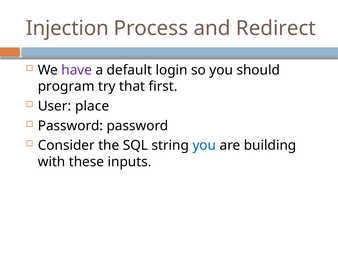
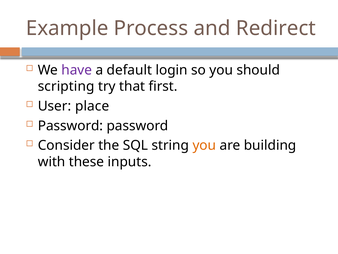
Injection: Injection -> Example
program: program -> scripting
you at (204, 145) colour: blue -> orange
